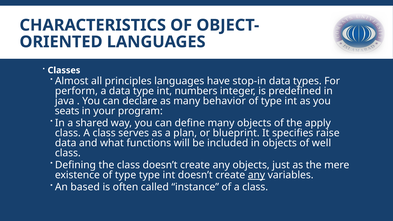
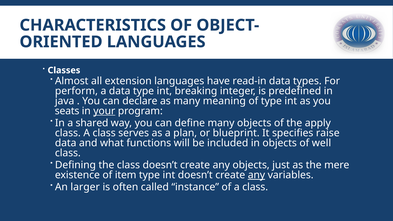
principles: principles -> extension
stop-in: stop-in -> read-in
numbers: numbers -> breaking
behavior: behavior -> meaning
your underline: none -> present
existence of type: type -> item
based: based -> larger
